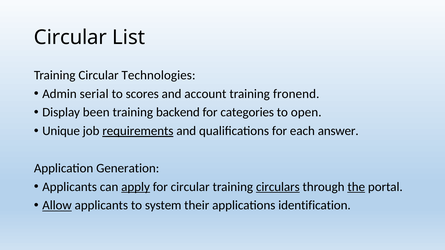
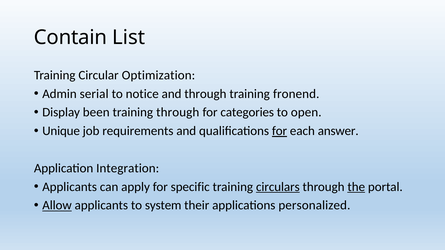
Circular at (70, 37): Circular -> Contain
Technologies: Technologies -> Optimization
scores: scores -> notice
and account: account -> through
training backend: backend -> through
requirements underline: present -> none
for at (280, 131) underline: none -> present
Generation: Generation -> Integration
apply underline: present -> none
for circular: circular -> specific
identification: identification -> personalized
